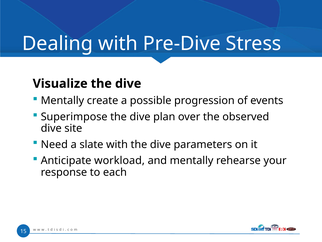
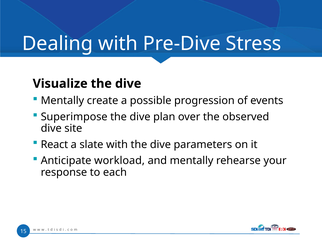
Need: Need -> React
